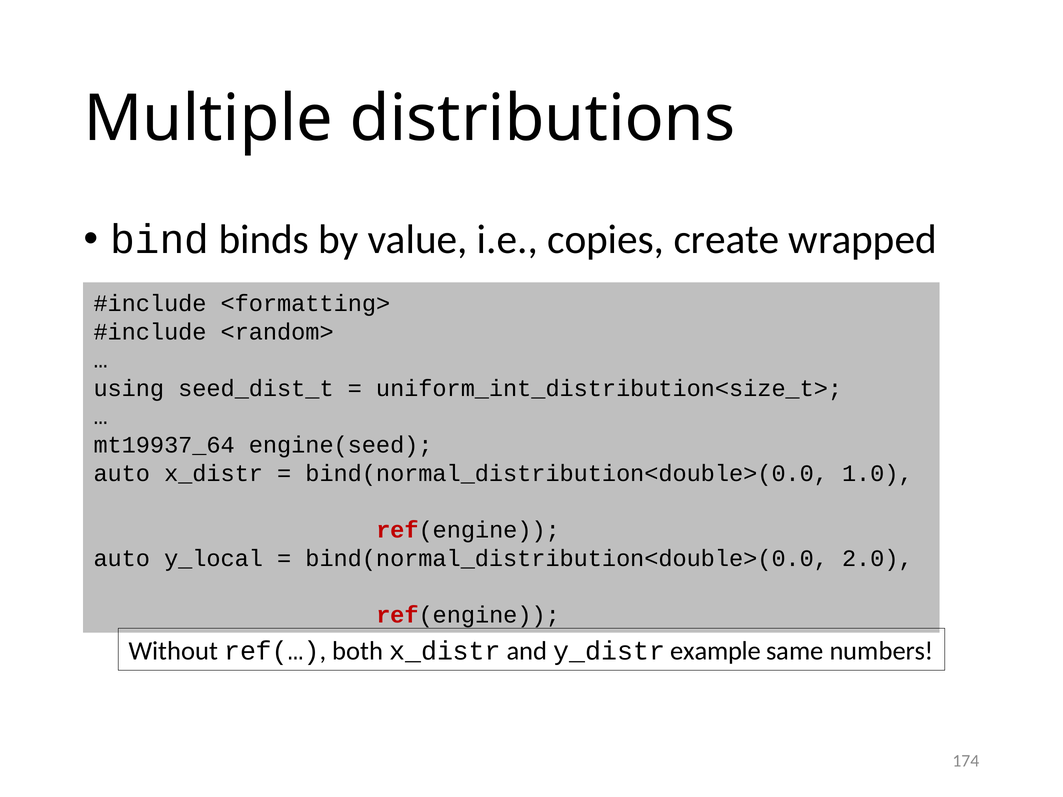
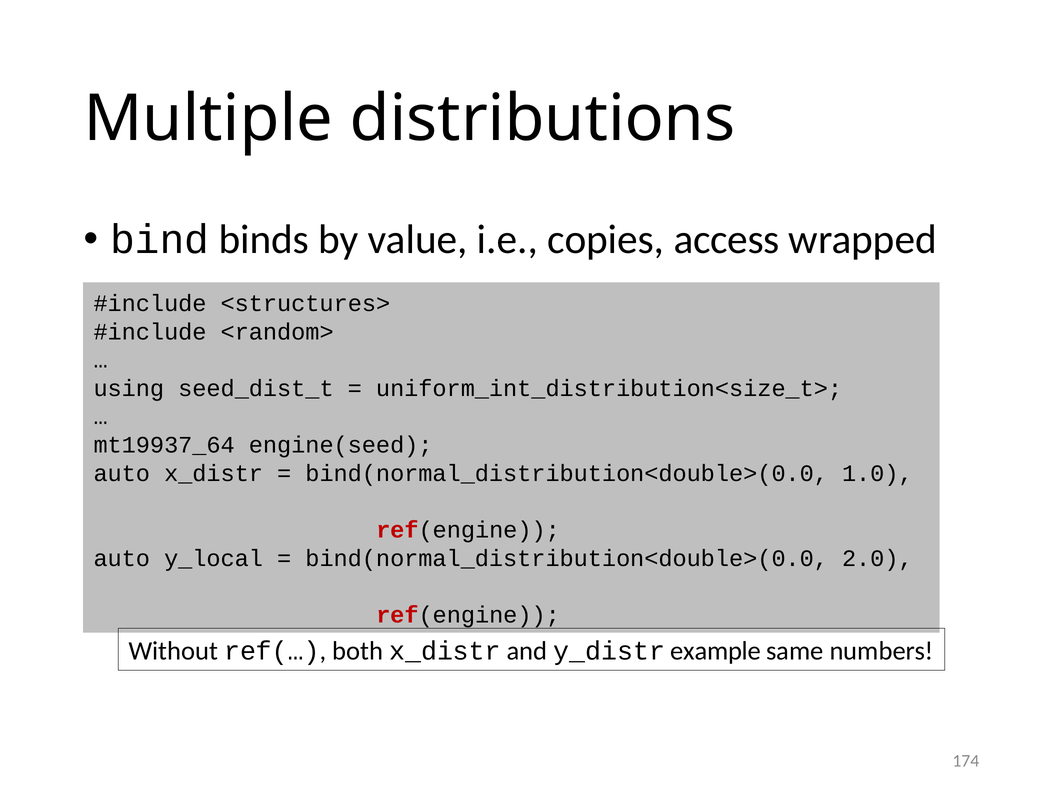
create: create -> access
<formatting>: <formatting> -> <structures>
